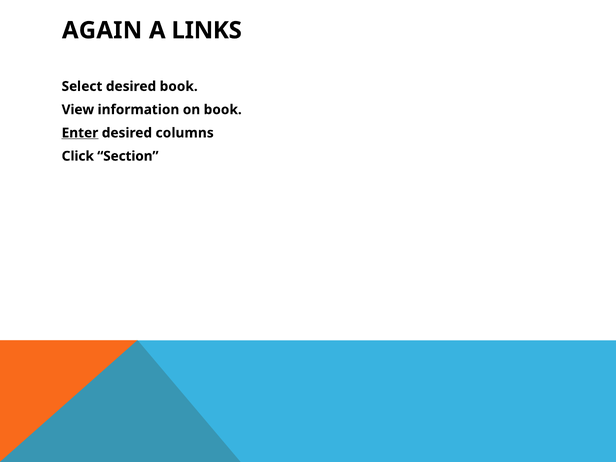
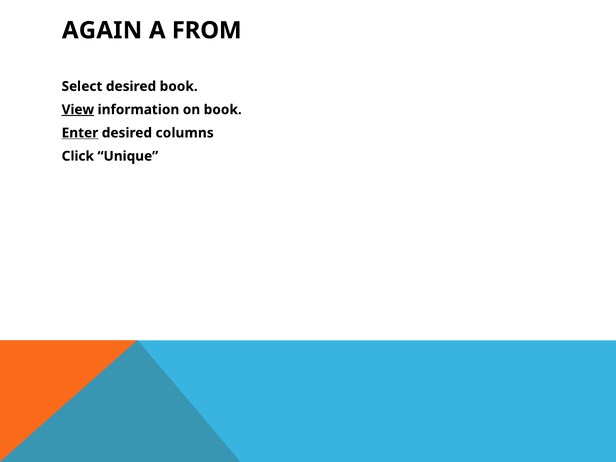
LINKS: LINKS -> FROM
View underline: none -> present
Section: Section -> Unique
